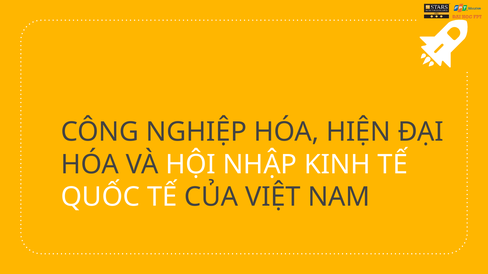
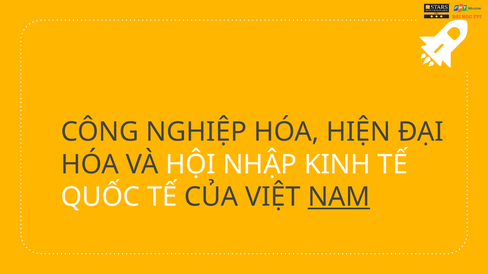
NAM underline: none -> present
